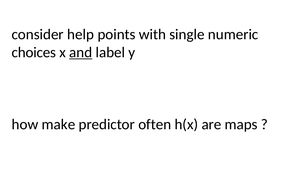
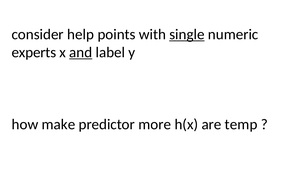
single underline: none -> present
choices: choices -> experts
often: often -> more
maps: maps -> temp
